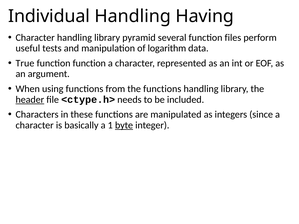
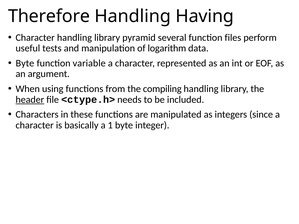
Individual: Individual -> Therefore
True at (25, 63): True -> Byte
function function: function -> variable
the functions: functions -> compiling
byte at (124, 125) underline: present -> none
